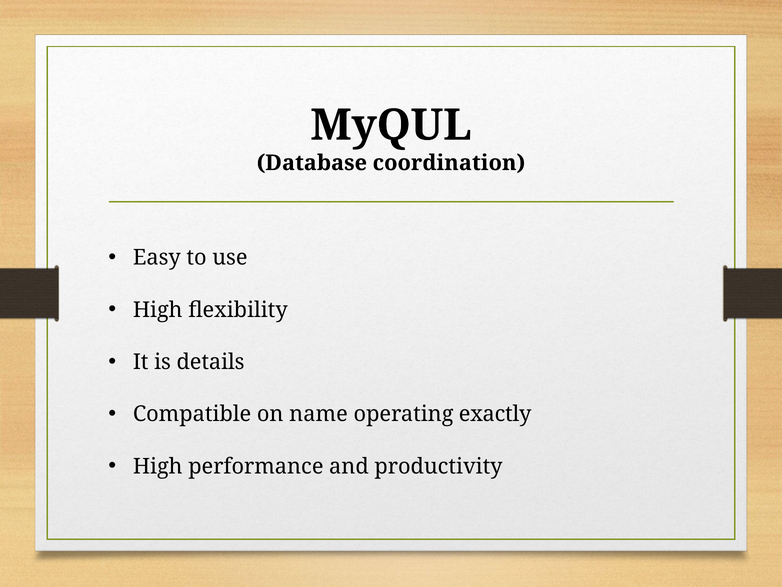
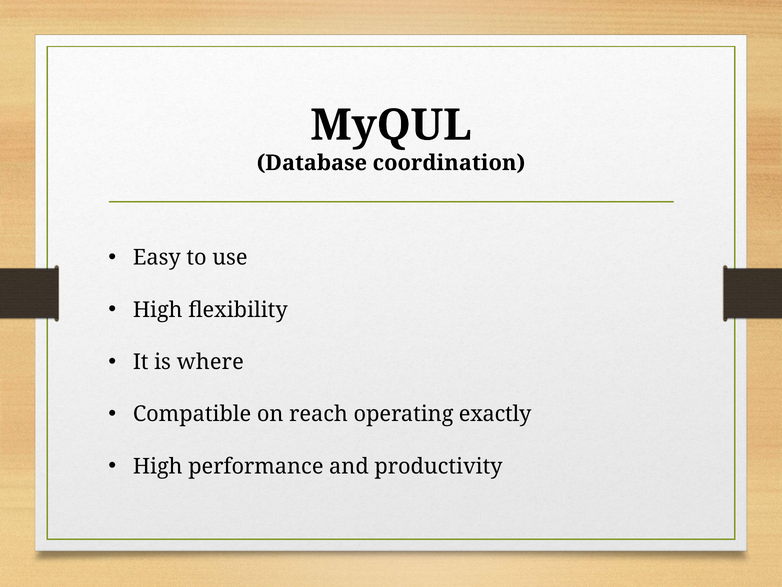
details: details -> where
name: name -> reach
